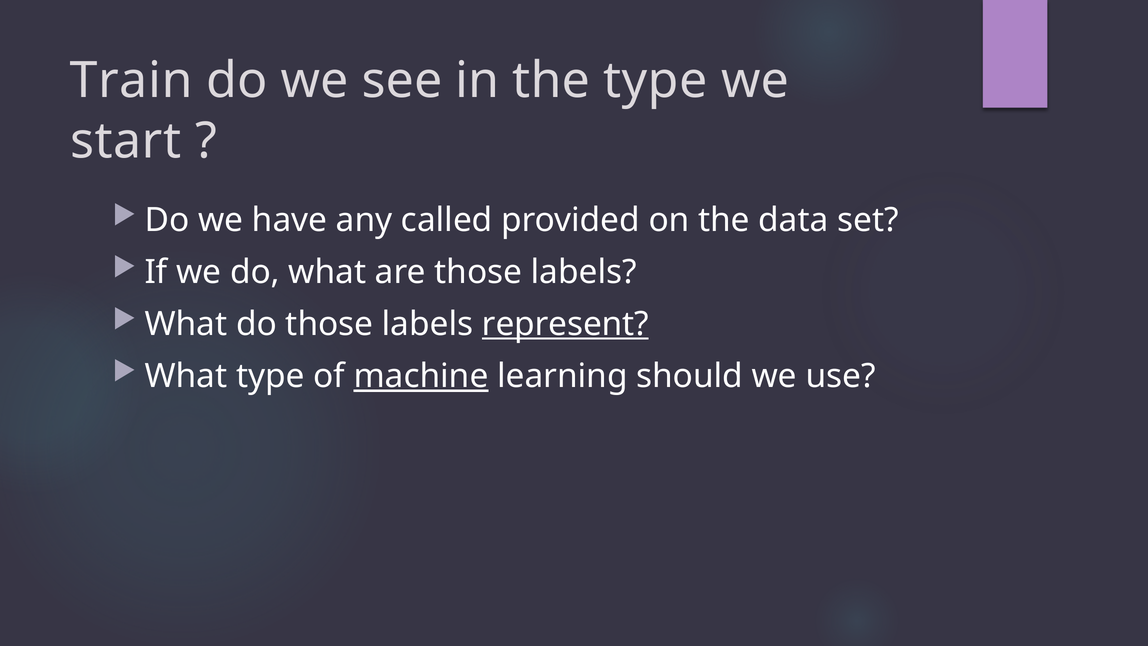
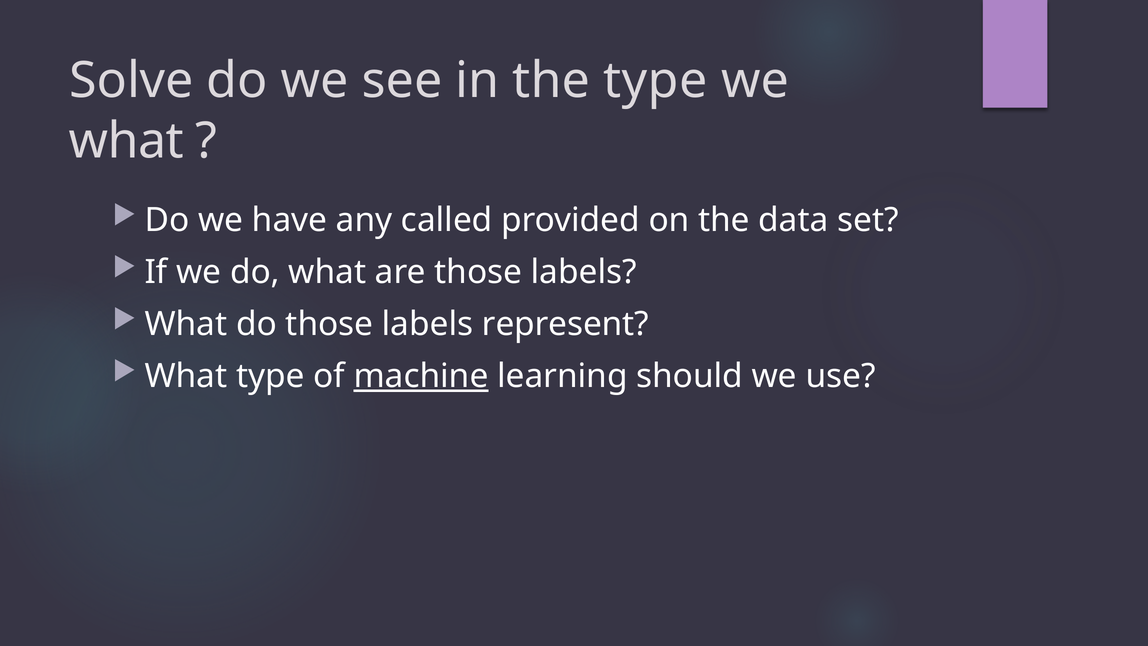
Train: Train -> Solve
start at (126, 141): start -> what
represent underline: present -> none
